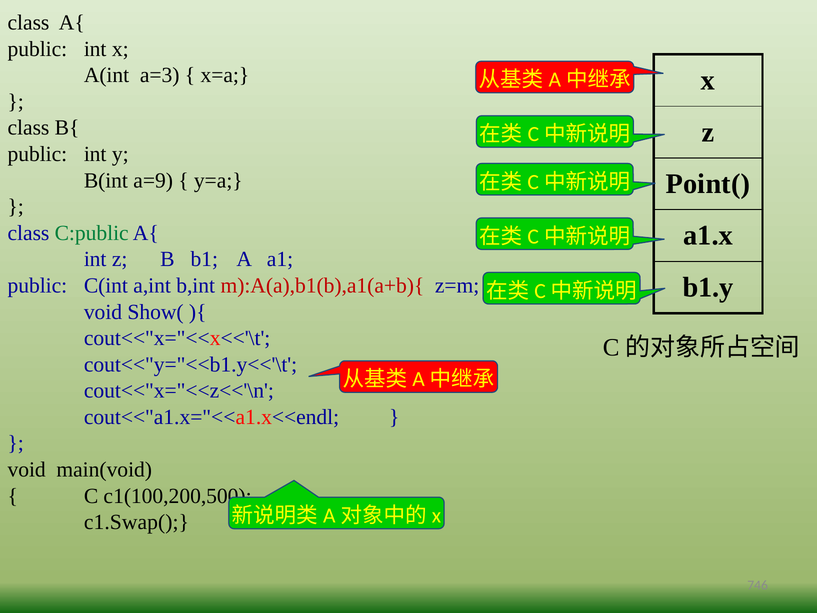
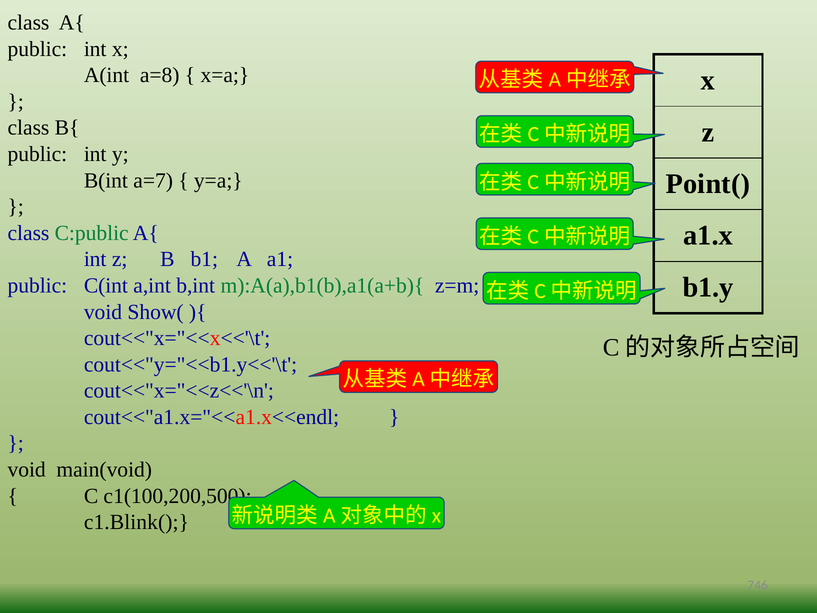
a=3: a=3 -> a=8
a=9: a=9 -> a=7
m):A(a),b1(b),a1(a+b){ colour: red -> green
c1.Swap(: c1.Swap( -> c1.Blink(
